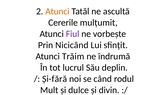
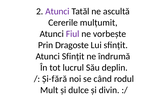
Atunci at (57, 11) colour: orange -> purple
Nicicând: Nicicând -> Dragoste
Atunci Trăim: Trăim -> Sfințit
